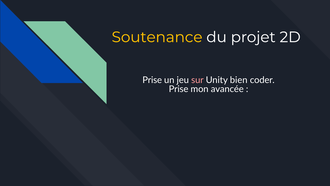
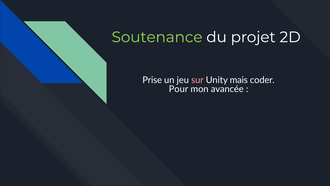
Soutenance colour: yellow -> light green
bien: bien -> mais
Prise at (179, 89): Prise -> Pour
